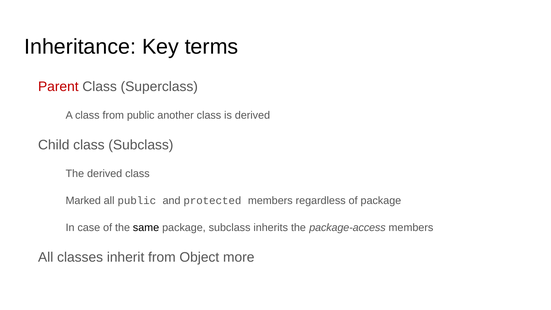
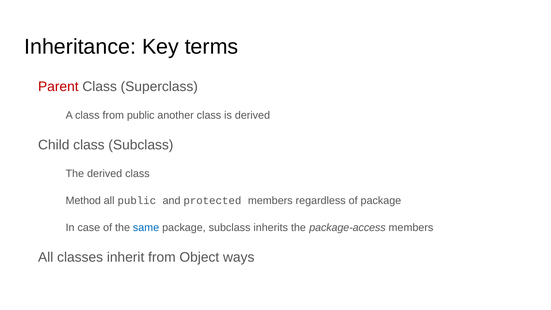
Marked: Marked -> Method
same colour: black -> blue
more: more -> ways
